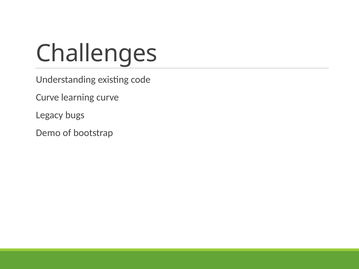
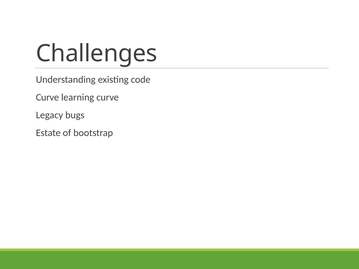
Demo: Demo -> Estate
